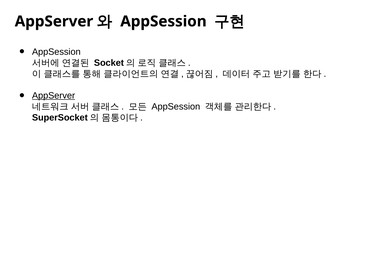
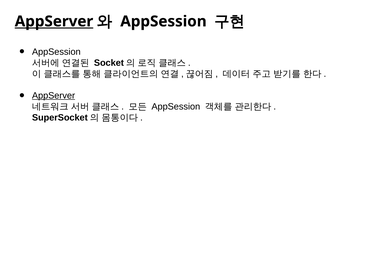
AppServer at (54, 21) underline: none -> present
